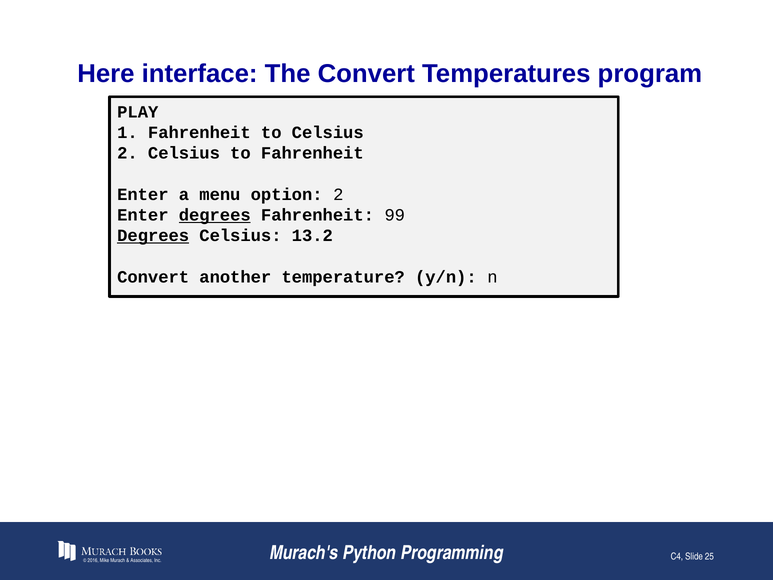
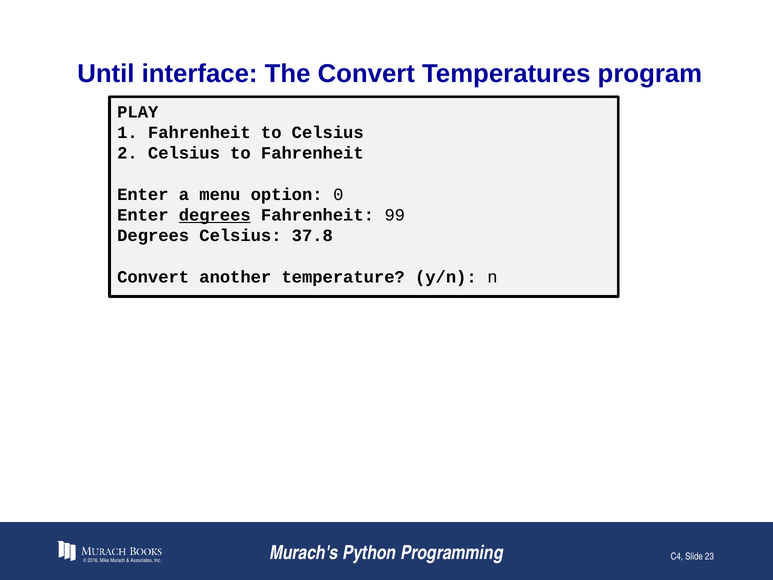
Here: Here -> Until
option 2: 2 -> 0
Degrees at (153, 236) underline: present -> none
13.2: 13.2 -> 37.8
25: 25 -> 23
